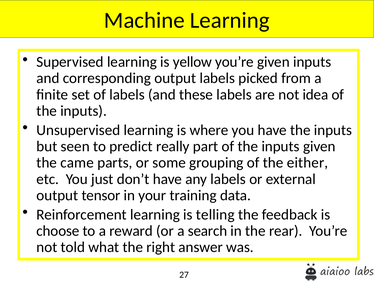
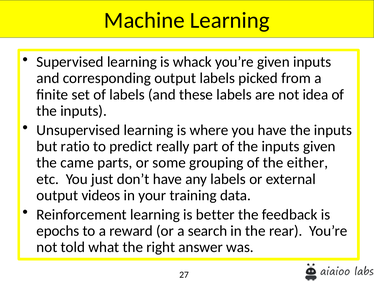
yellow: yellow -> whack
seen: seen -> ratio
tensor: tensor -> videos
telling: telling -> better
choose: choose -> epochs
